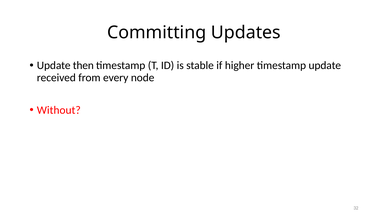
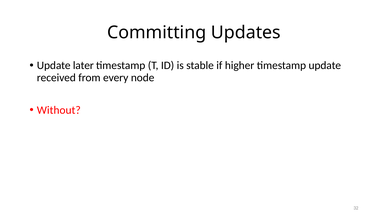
then: then -> later
